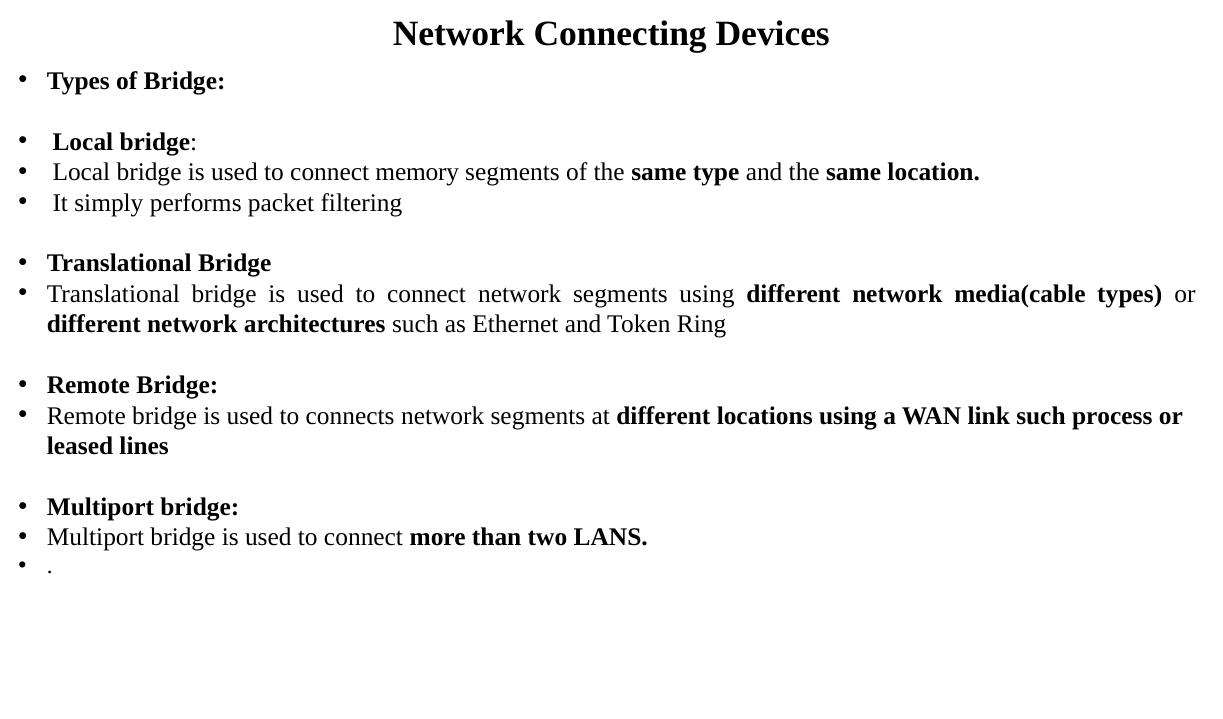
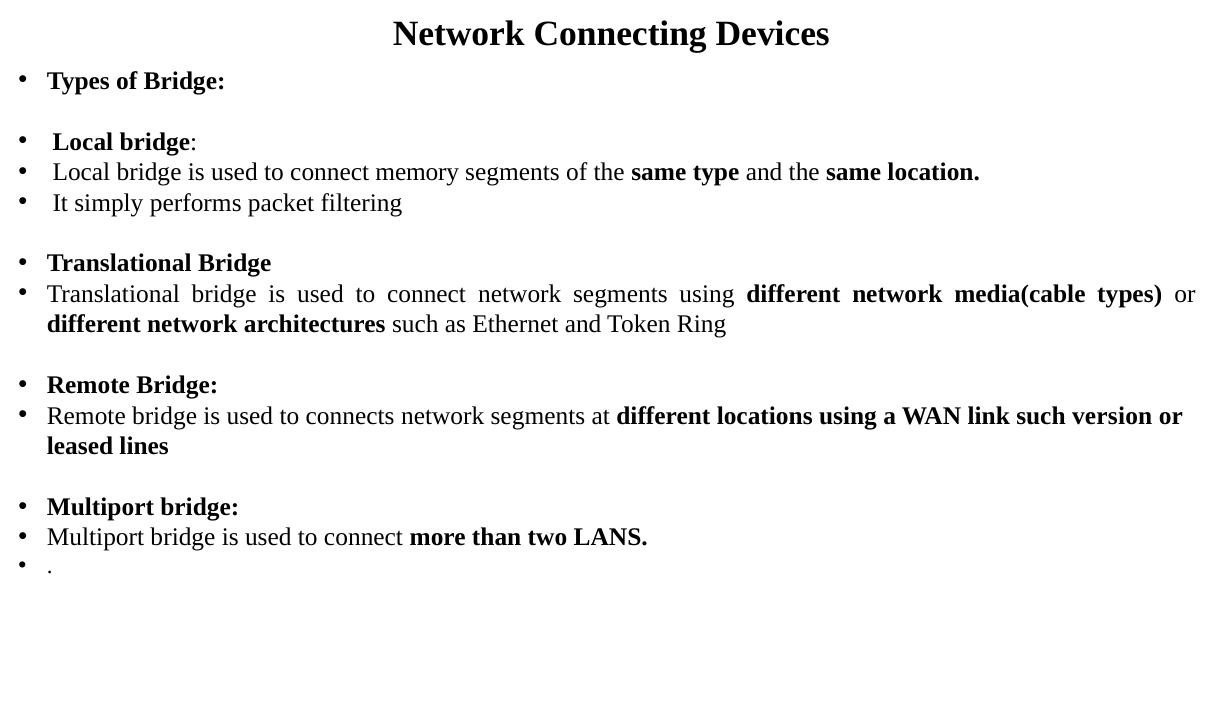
process: process -> version
